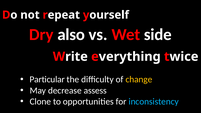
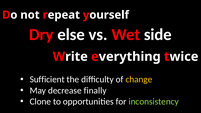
also: also -> else
Particular: Particular -> Sufficient
assess: assess -> finally
inconsistency colour: light blue -> light green
